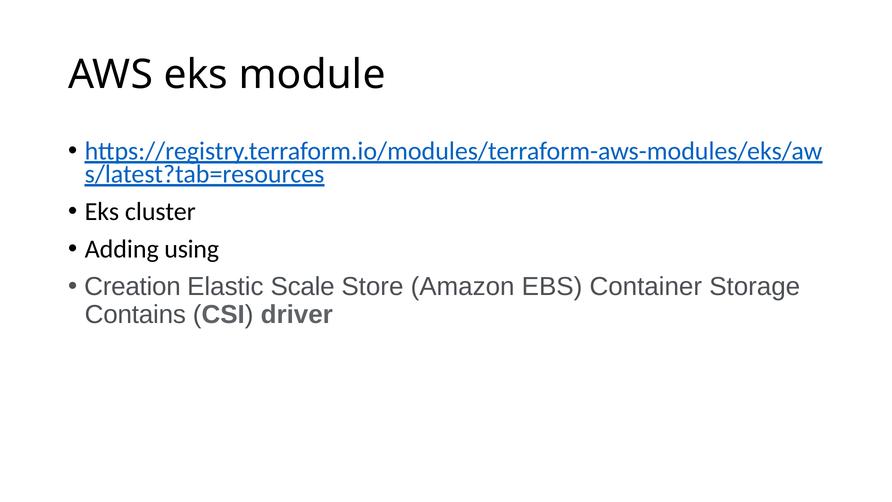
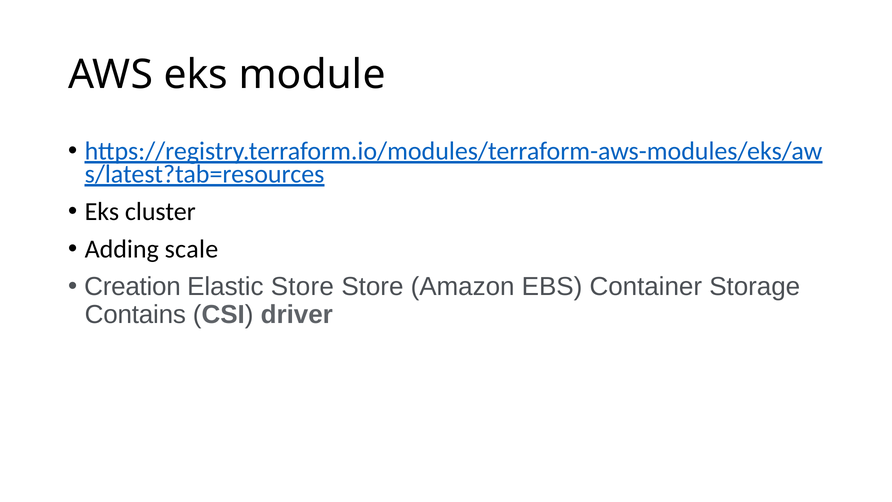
using: using -> scale
Elastic Scale: Scale -> Store
